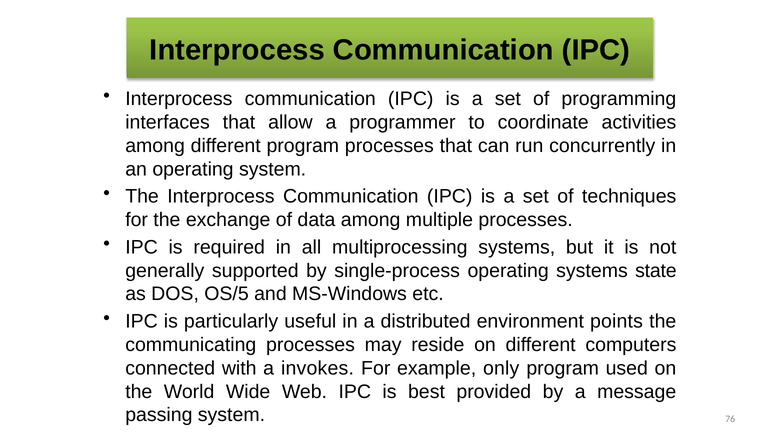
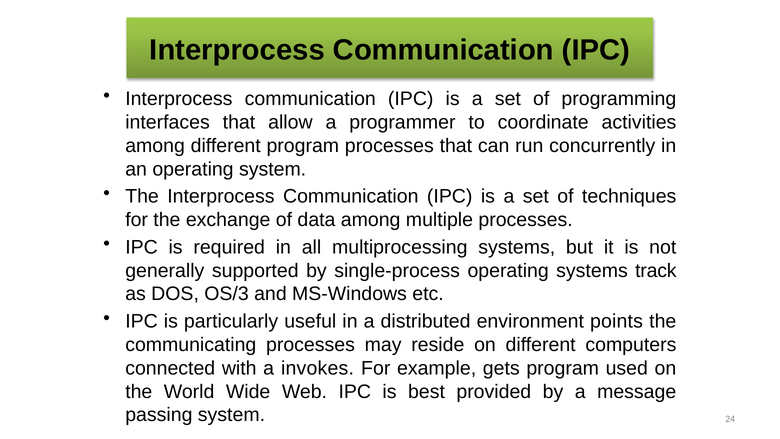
state: state -> track
OS/5: OS/5 -> OS/3
only: only -> gets
76: 76 -> 24
